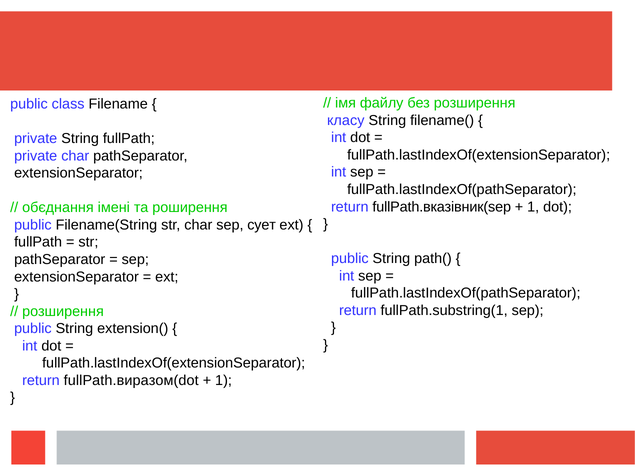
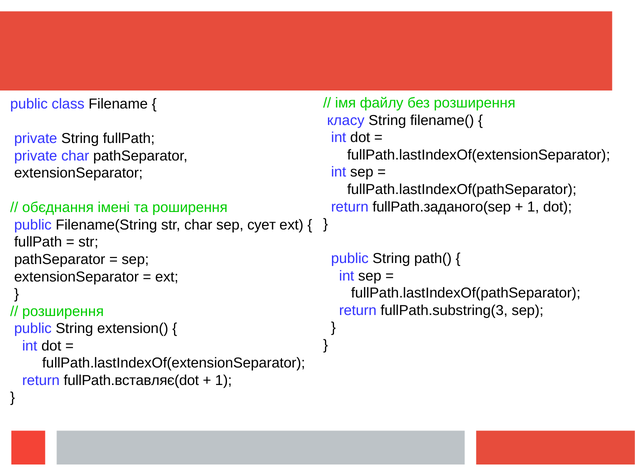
fullPath.вказівник(sep: fullPath.вказівник(sep -> fullPath.заданого(sep
fullPath.substring(1: fullPath.substring(1 -> fullPath.substring(3
fullPath.виразом(dot: fullPath.виразом(dot -> fullPath.вставляє(dot
